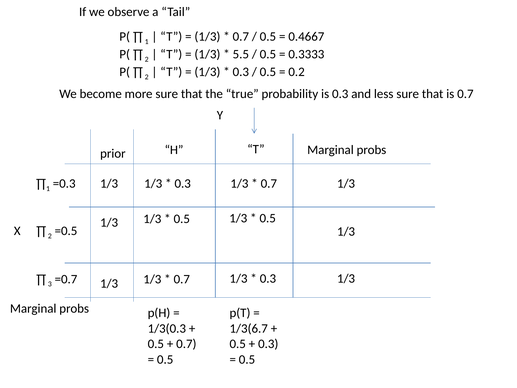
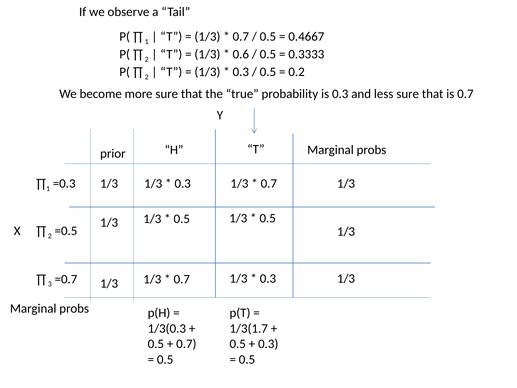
5.5: 5.5 -> 0.6
1/3(6.7: 1/3(6.7 -> 1/3(1.7
